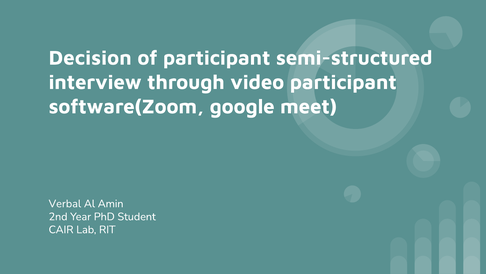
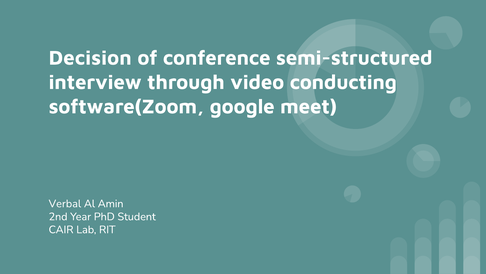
of participant: participant -> conference
video participant: participant -> conducting
